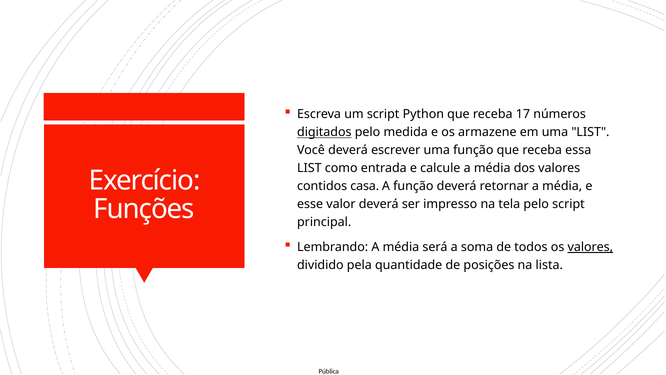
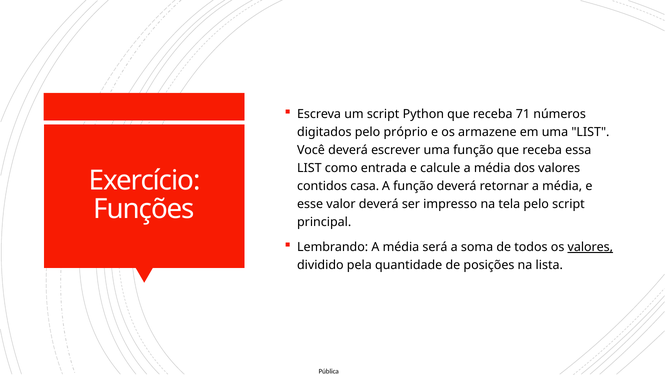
17: 17 -> 71
digitados underline: present -> none
medida: medida -> próprio
